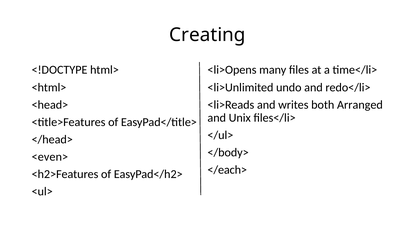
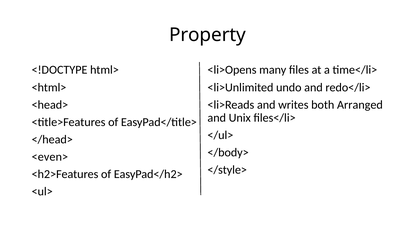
Creating: Creating -> Property
</each>: </each> -> </style>
